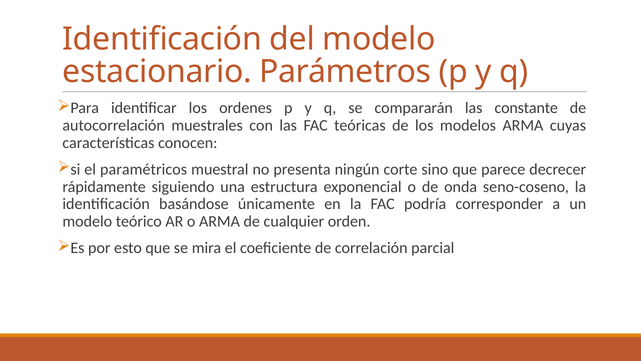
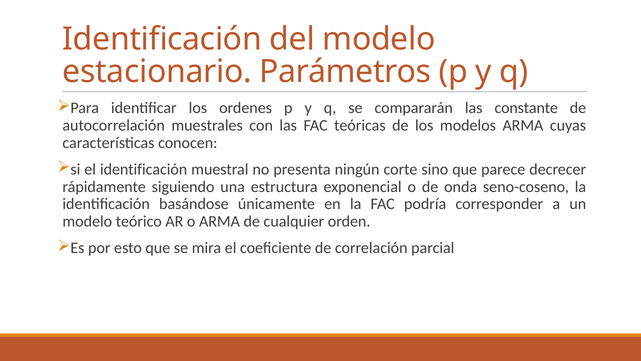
el paramétricos: paramétricos -> identificación
